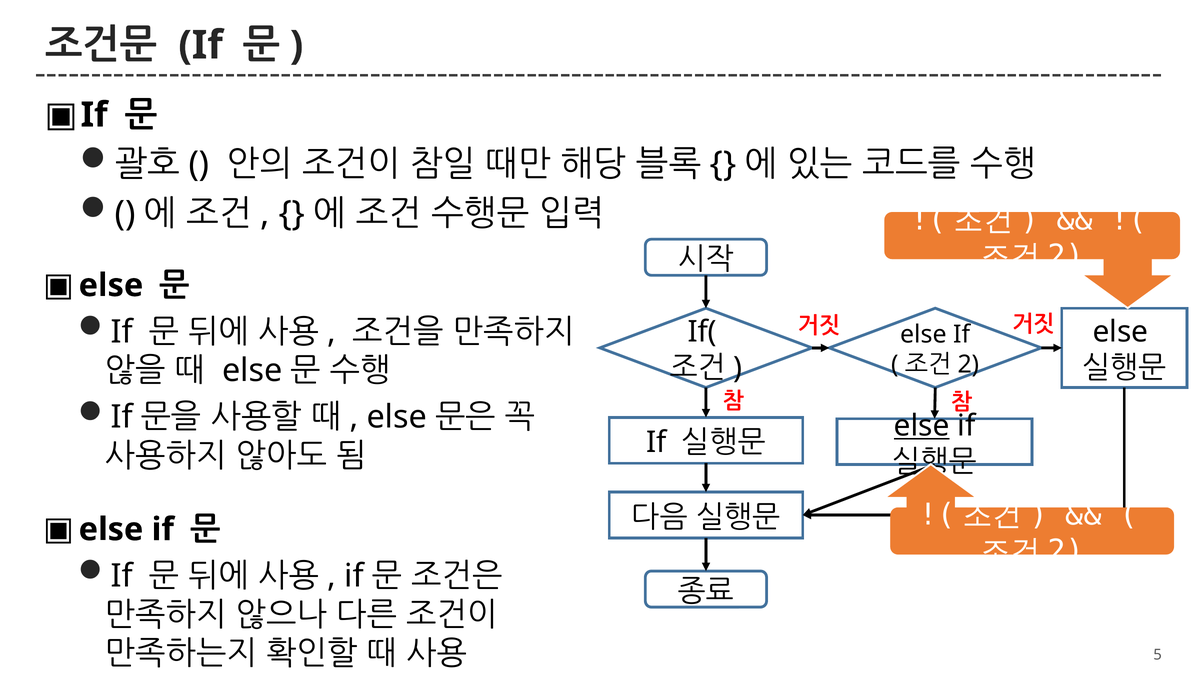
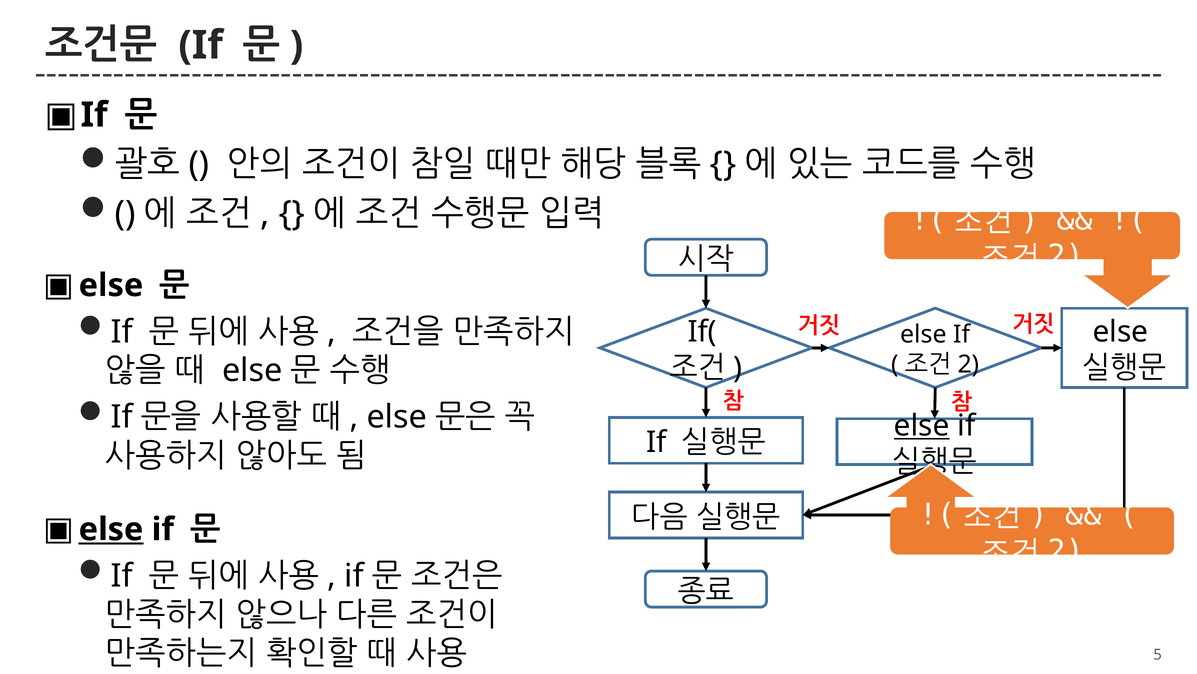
else at (111, 529) underline: none -> present
